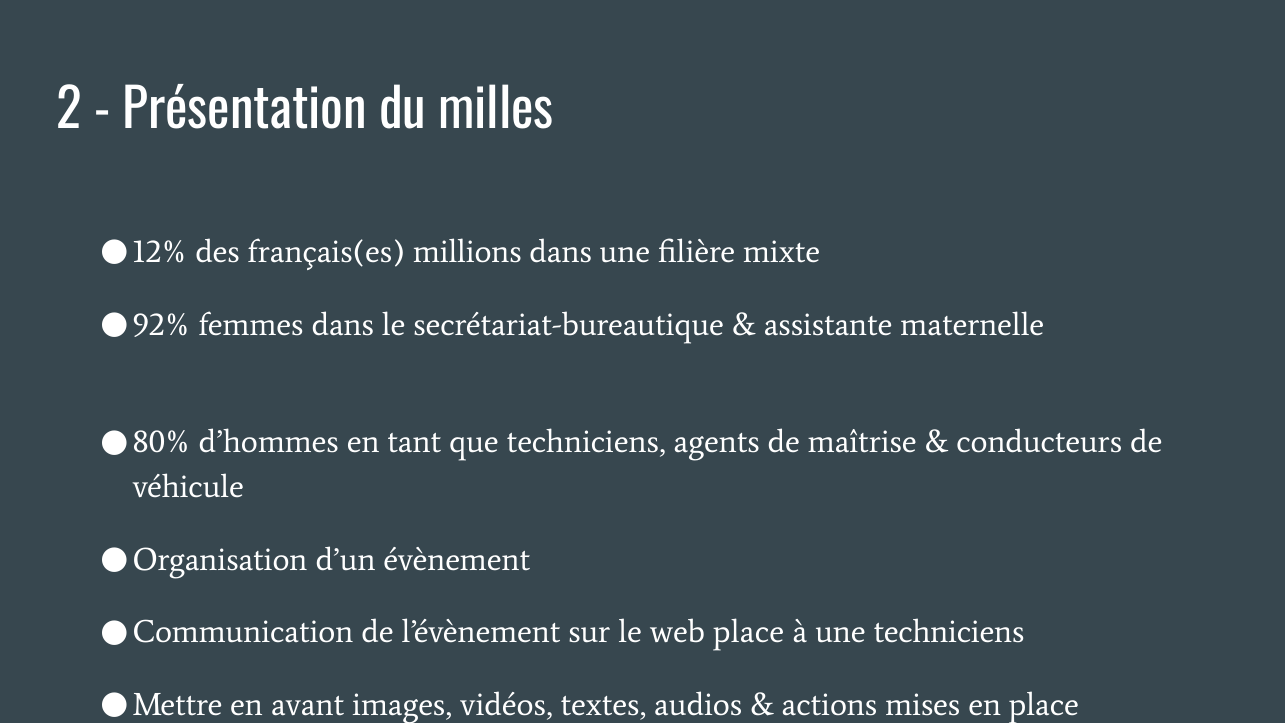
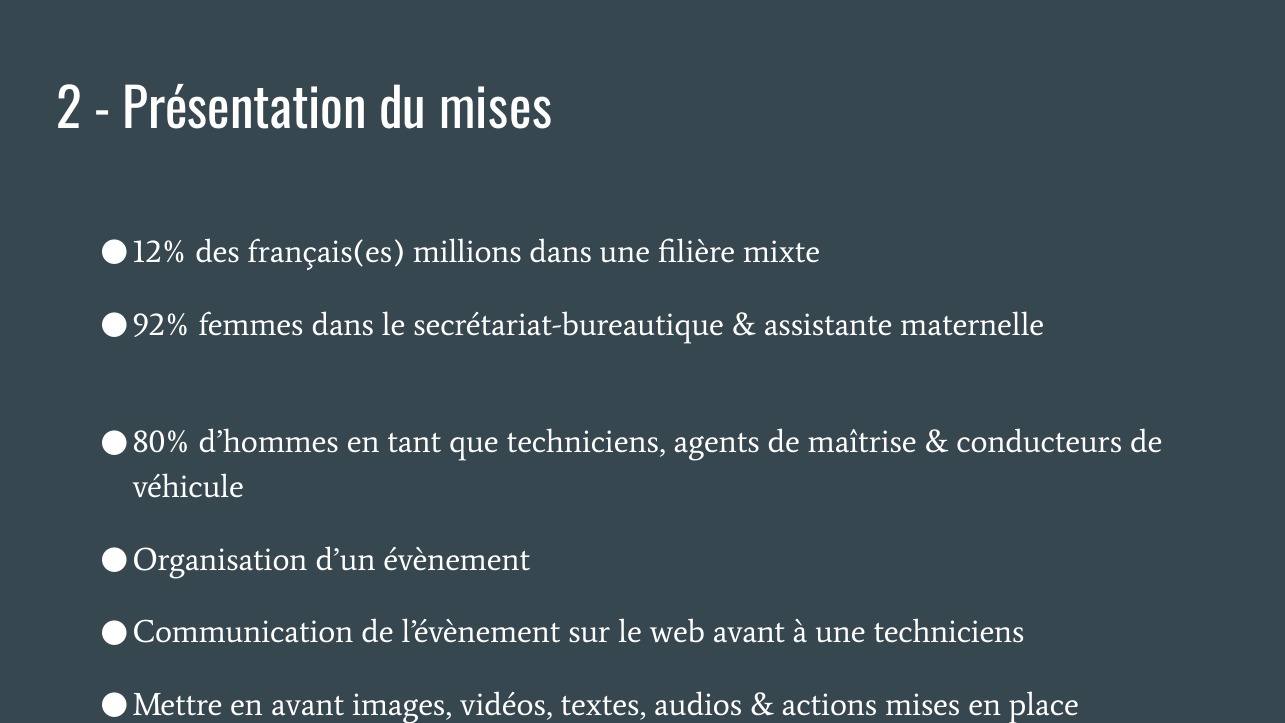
du milles: milles -> mises
web place: place -> avant
